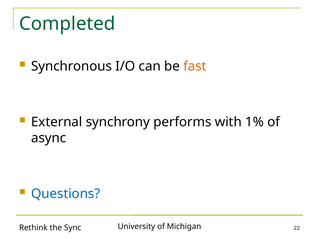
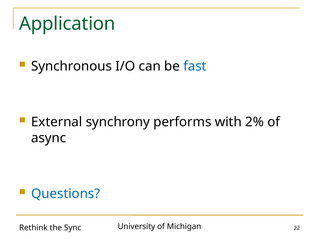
Completed: Completed -> Application
fast colour: orange -> blue
1%: 1% -> 2%
